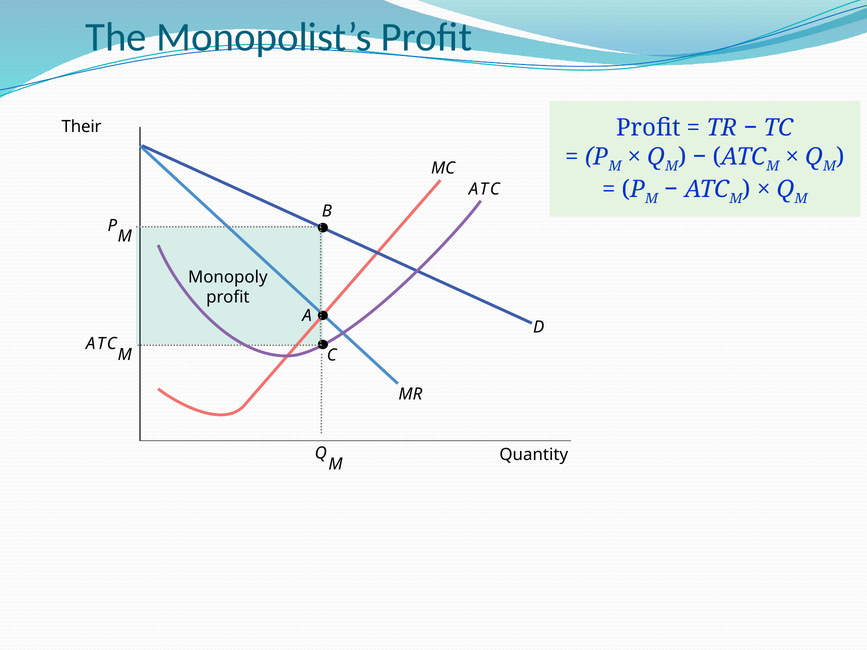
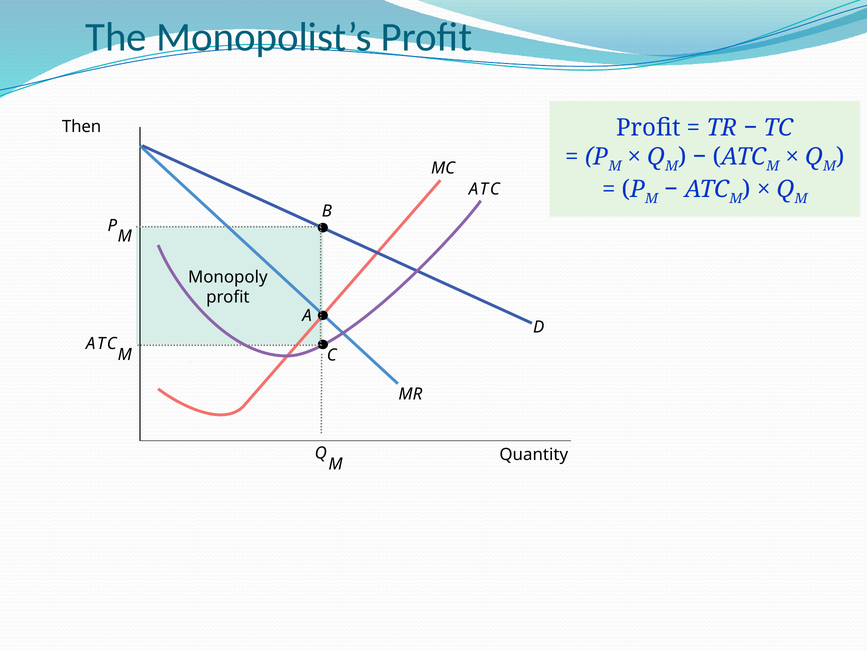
Their: Their -> Then
